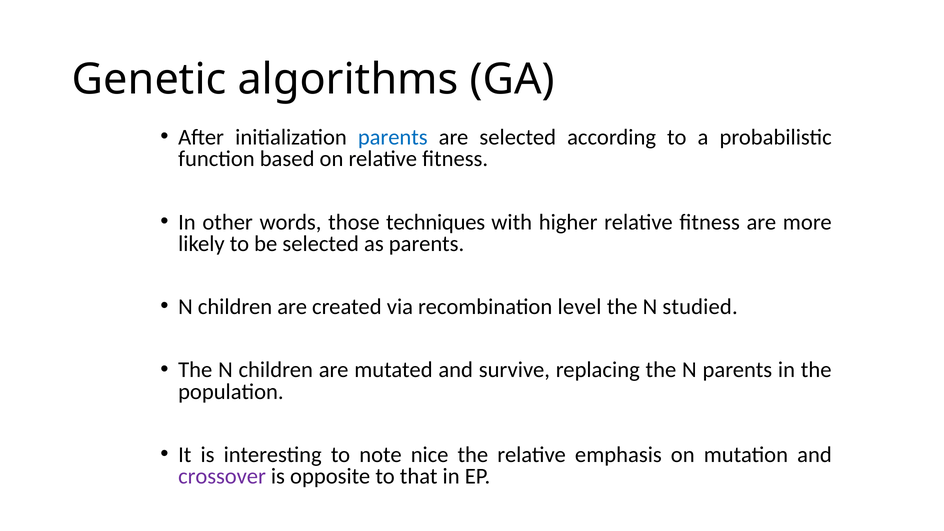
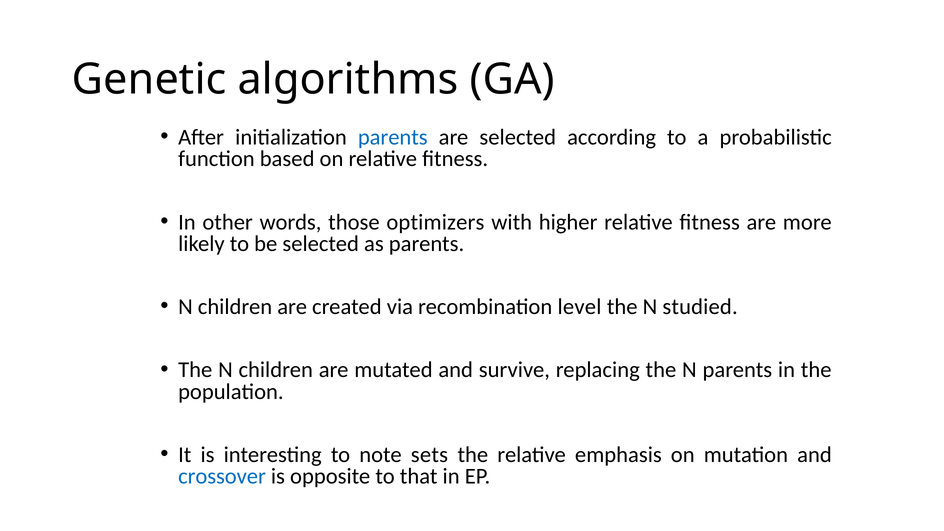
techniques: techniques -> optimizers
nice: nice -> sets
crossover colour: purple -> blue
